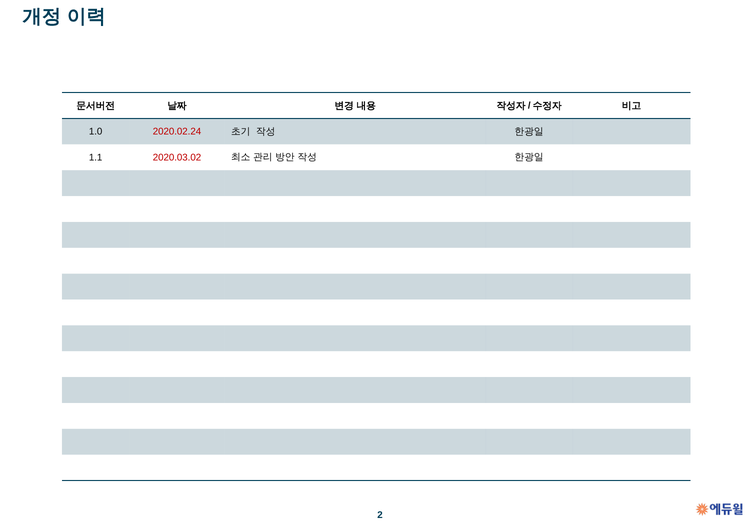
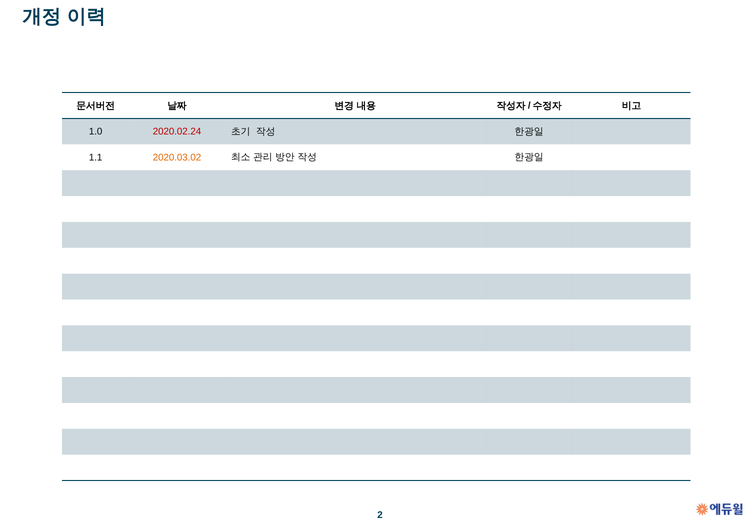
2020.03.02 colour: red -> orange
